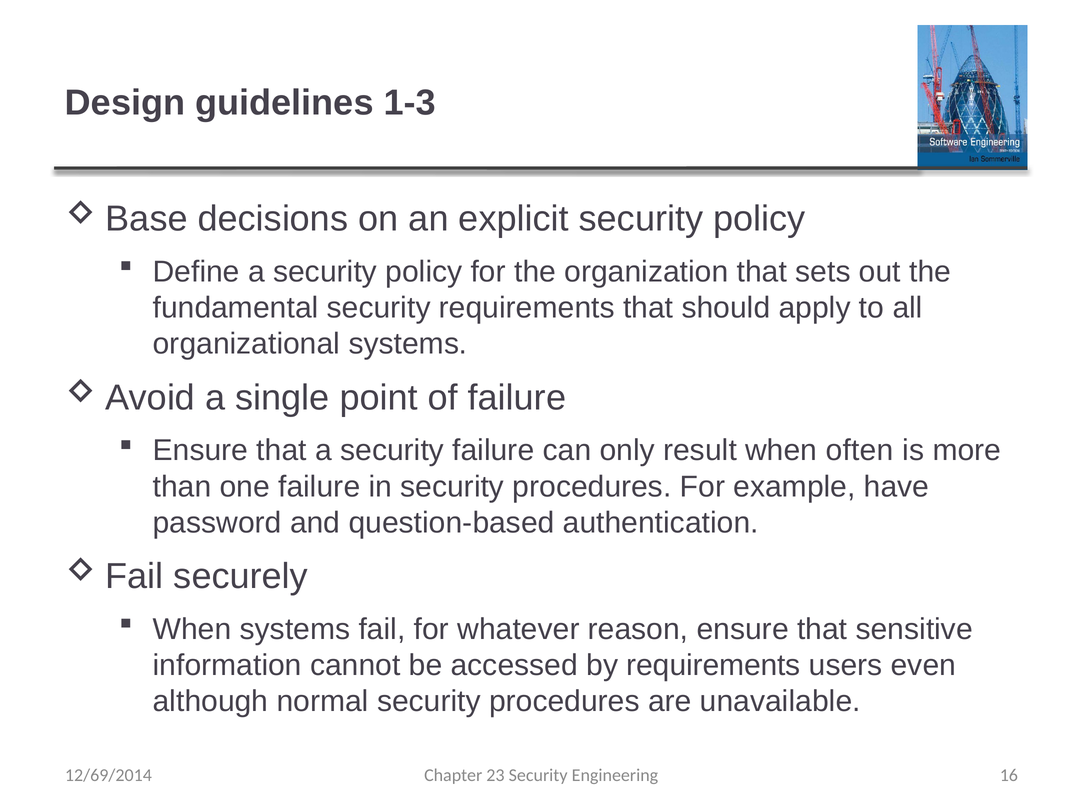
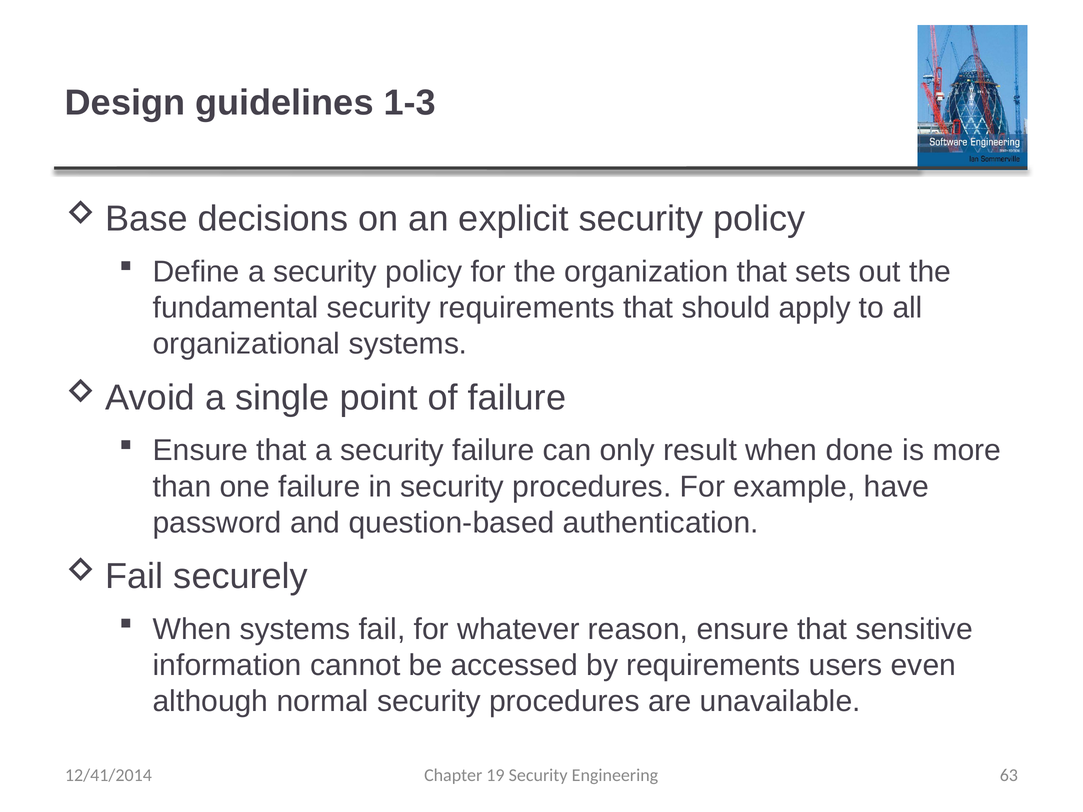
often: often -> done
23: 23 -> 19
16: 16 -> 63
12/69/2014: 12/69/2014 -> 12/41/2014
